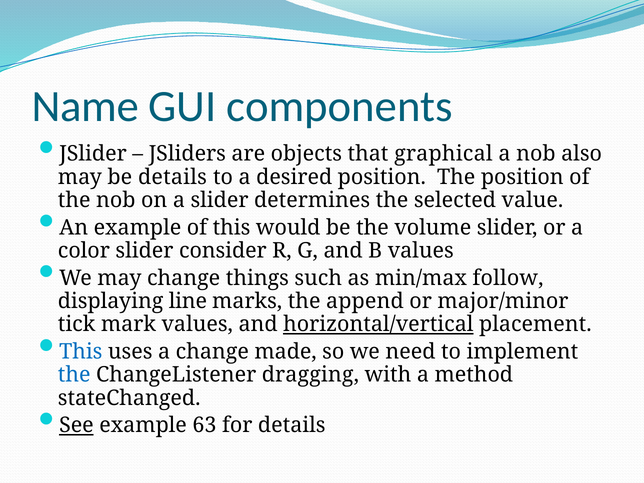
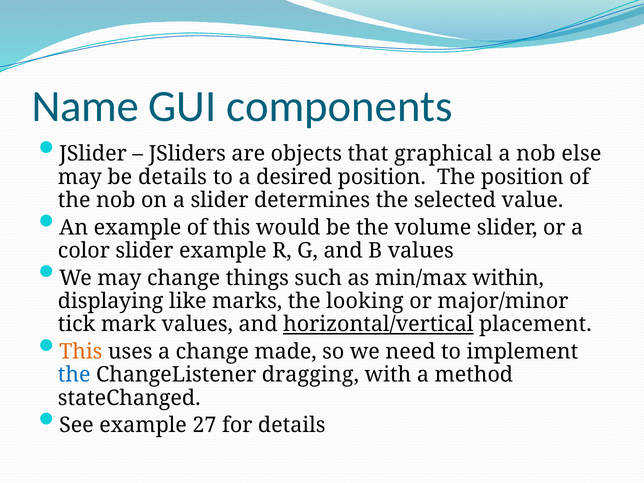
also: also -> else
slider consider: consider -> example
follow: follow -> within
line: line -> like
append: append -> looking
This at (81, 352) colour: blue -> orange
See underline: present -> none
63: 63 -> 27
